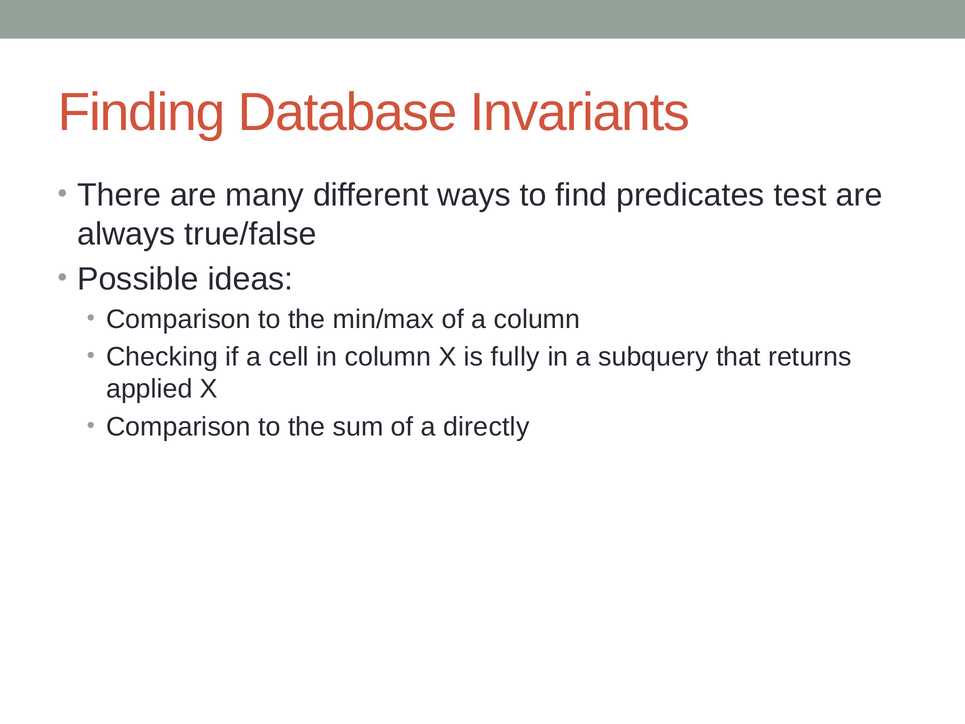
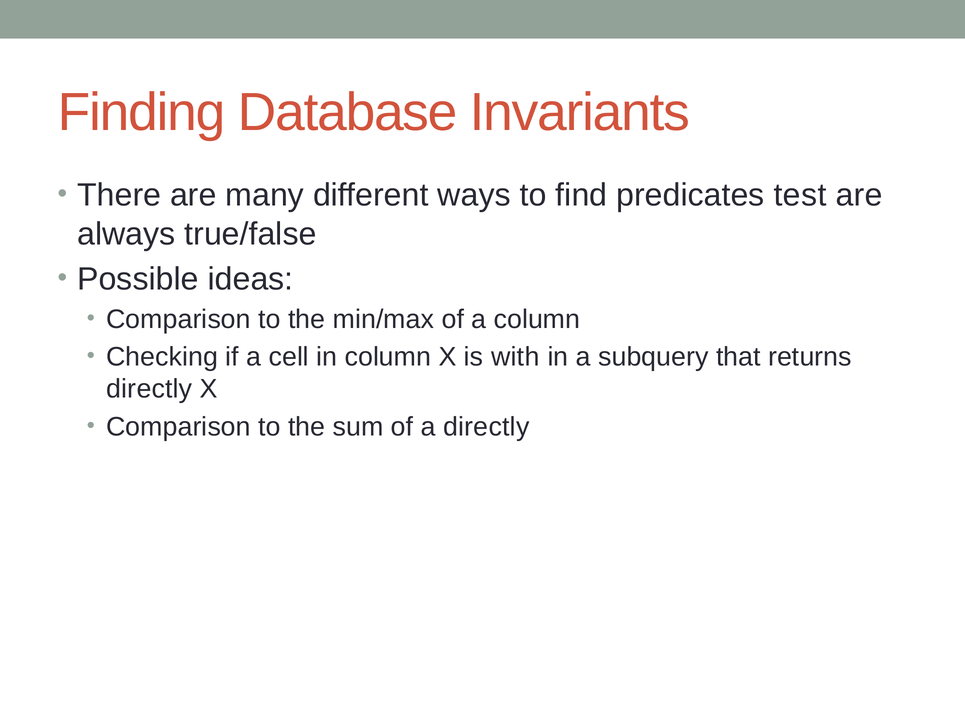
fully: fully -> with
applied at (149, 389): applied -> directly
